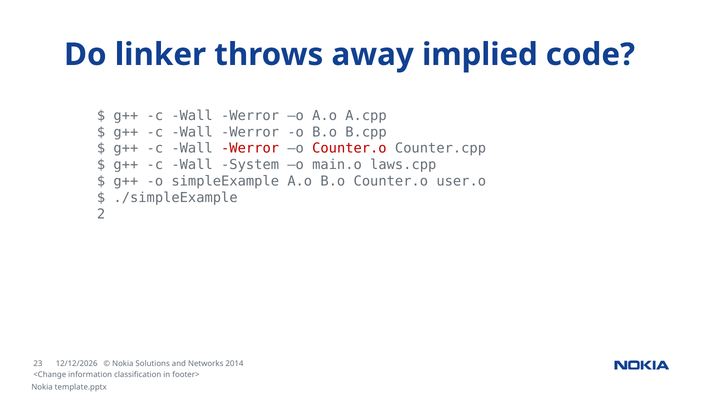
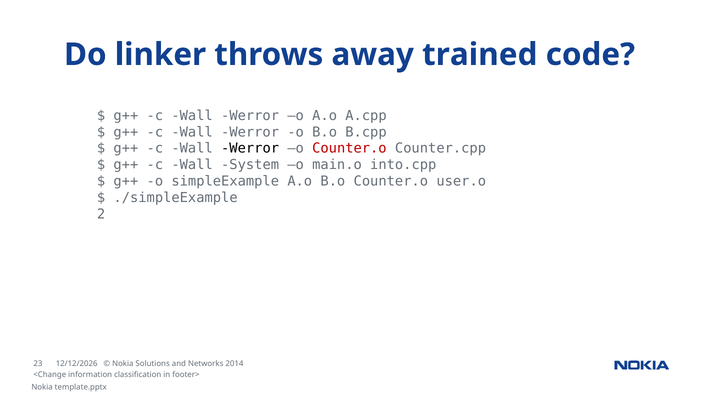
implied: implied -> trained
Werror at (250, 149) colour: red -> black
laws.cpp: laws.cpp -> into.cpp
